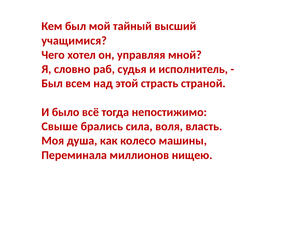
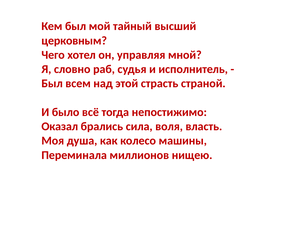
учащимися: учащимися -> церковным
Свыше: Свыше -> Оказал
